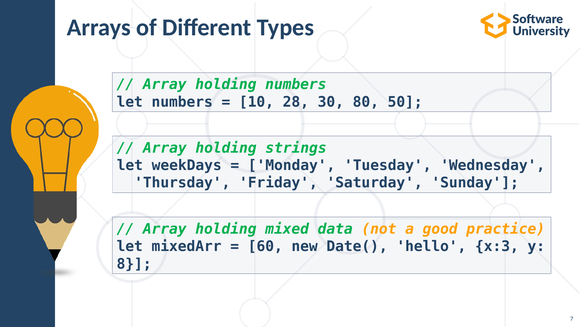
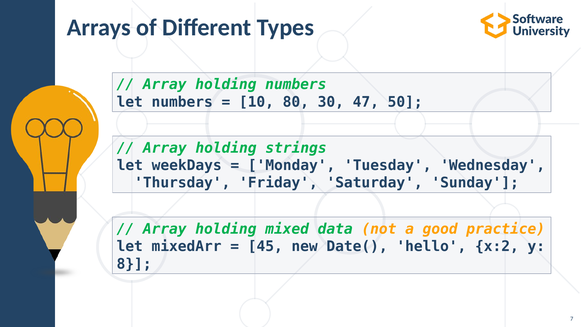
28: 28 -> 80
80: 80 -> 47
60: 60 -> 45
x:3: x:3 -> x:2
